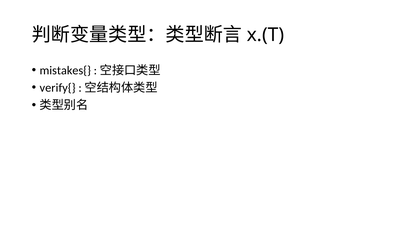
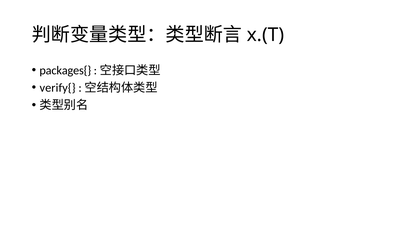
mistakes{: mistakes{ -> packages{
